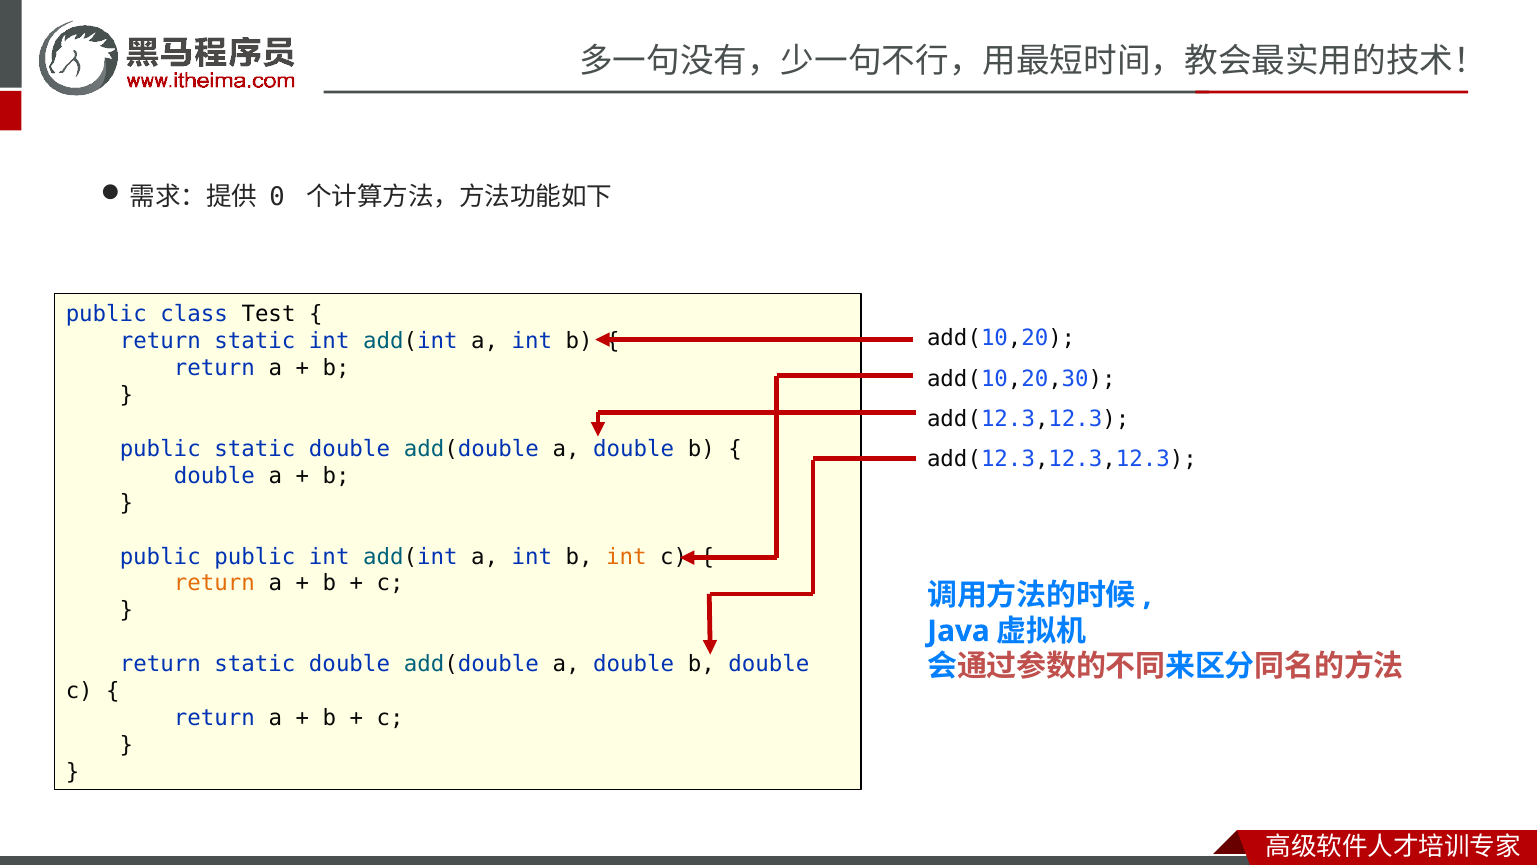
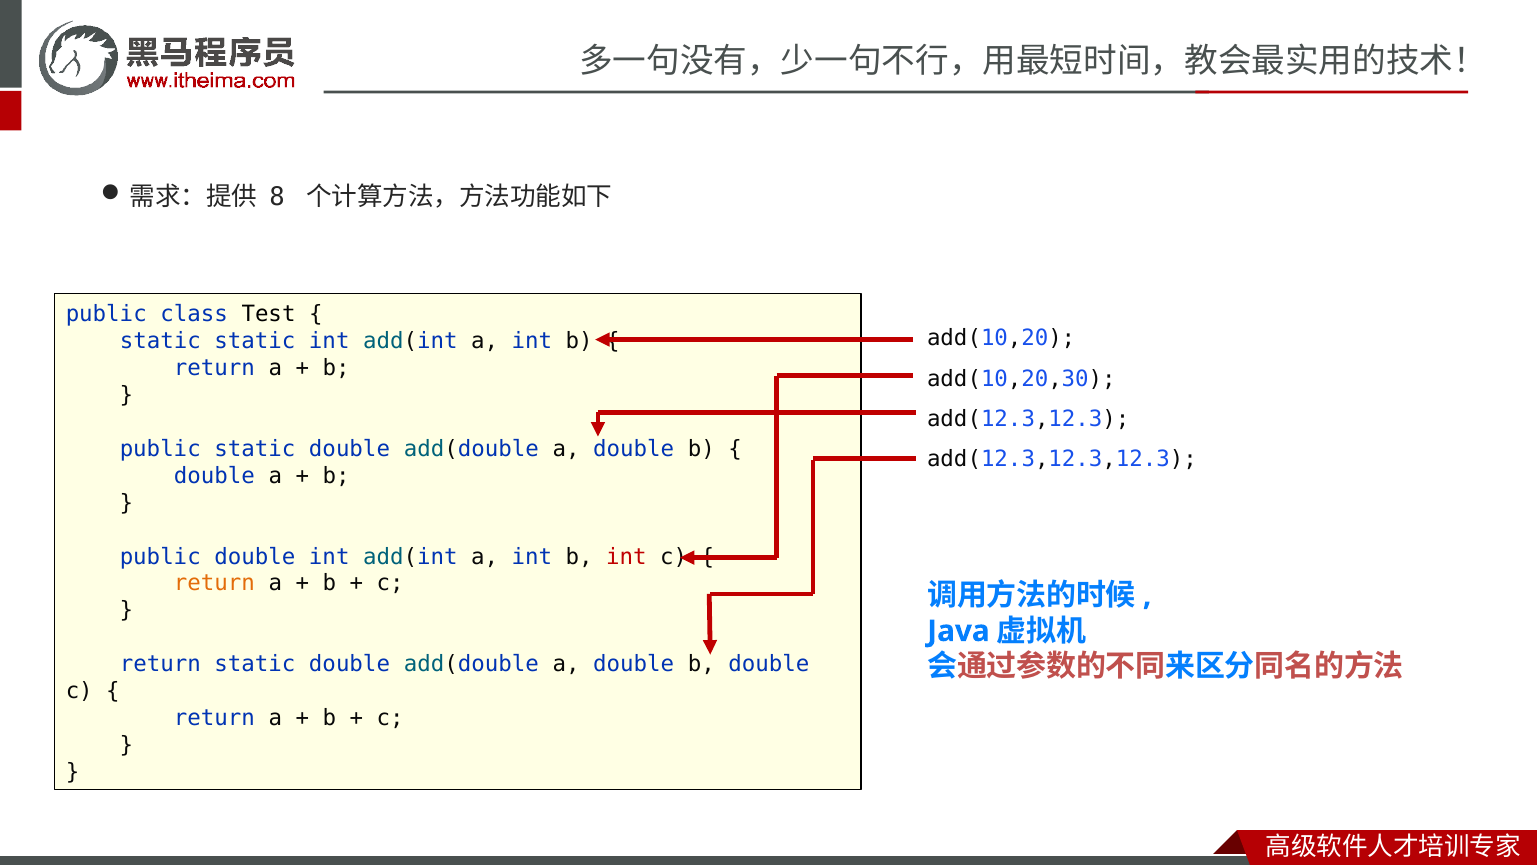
0: 0 -> 8
return at (160, 341): return -> static
public public: public -> double
int at (626, 556) colour: orange -> red
